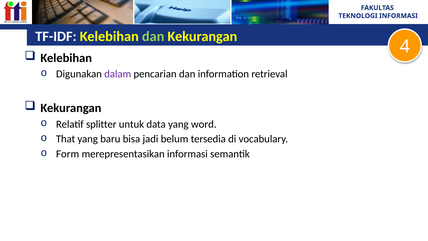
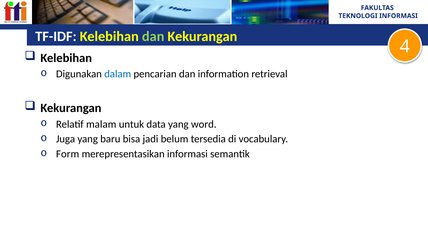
dalam colour: purple -> blue
splitter: splitter -> malam
That: That -> Juga
